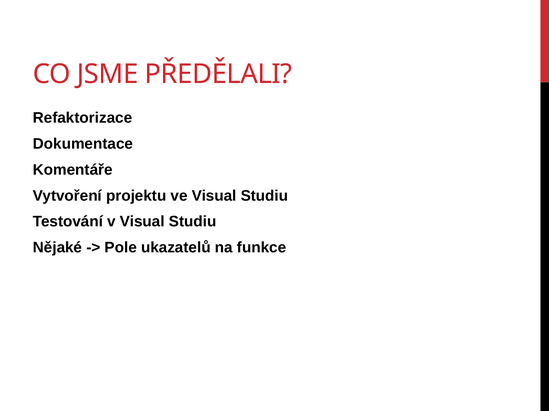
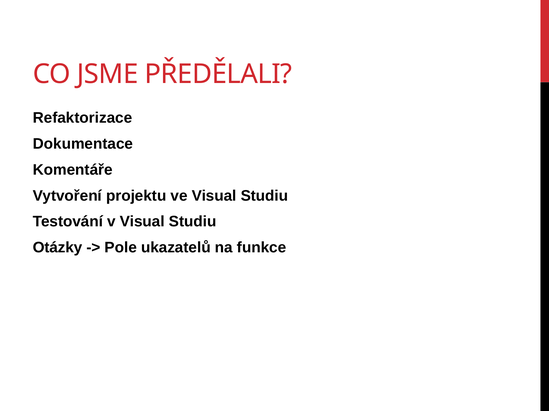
Nějaké: Nějaké -> Otázky
